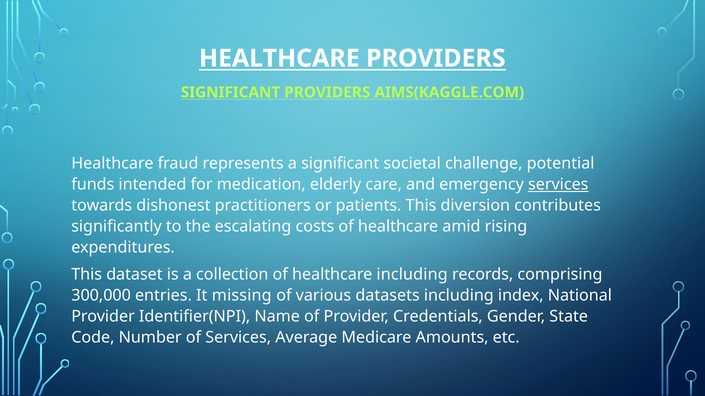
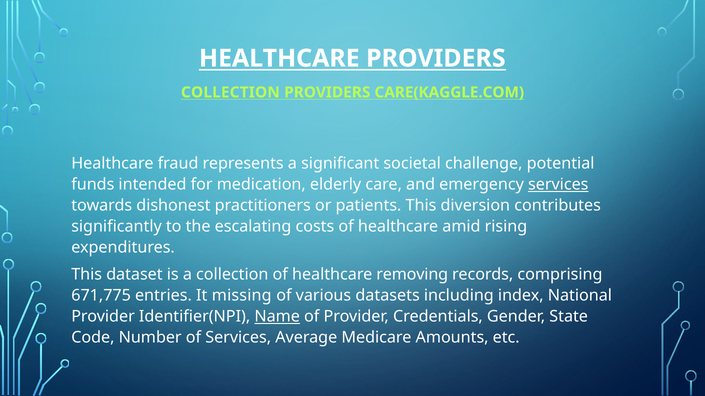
SIGNIFICANT at (231, 92): SIGNIFICANT -> COLLECTION
AIMS(KAGGLE.COM: AIMS(KAGGLE.COM -> CARE(KAGGLE.COM
healthcare including: including -> removing
300,000: 300,000 -> 671,775
Name underline: none -> present
